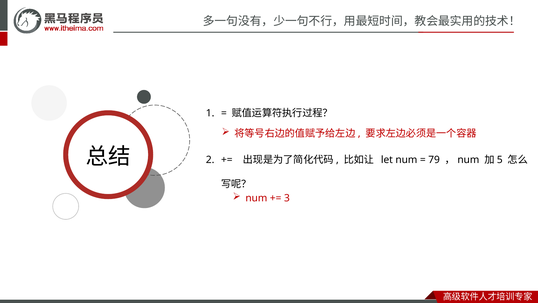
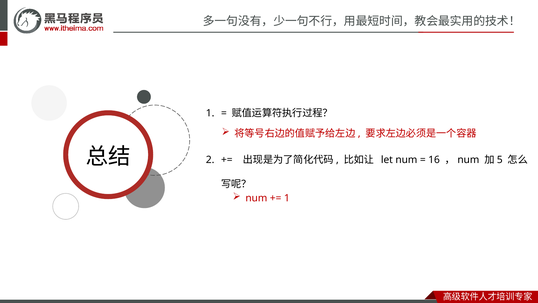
79: 79 -> 16
3 at (287, 198): 3 -> 1
